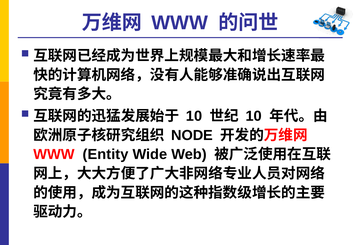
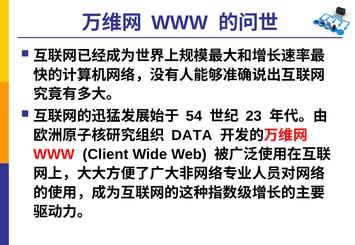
10 at (194, 116): 10 -> 54
10 at (254, 116): 10 -> 23
NODE: NODE -> DATA
Entity: Entity -> Client
